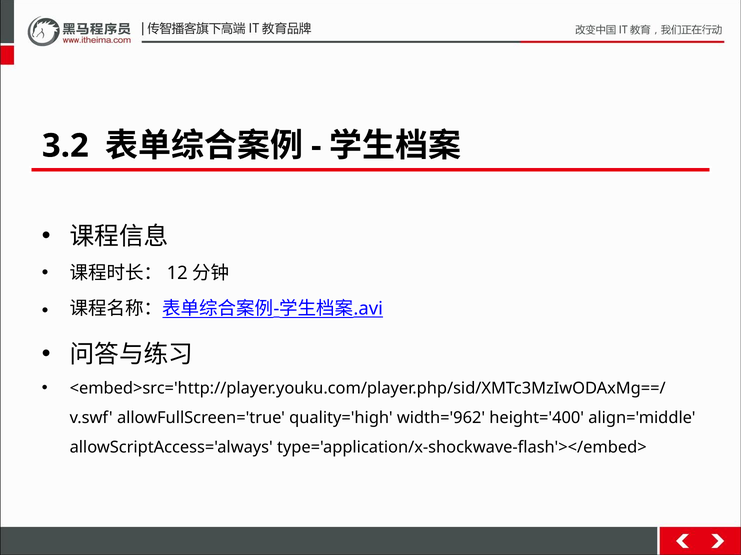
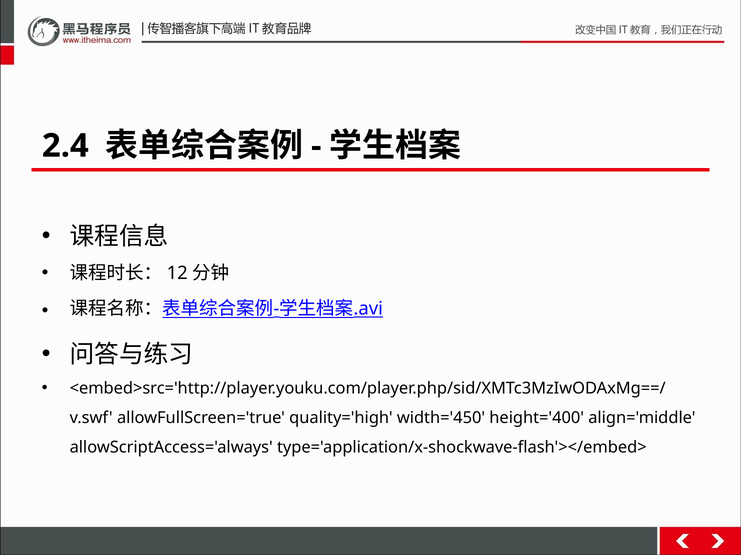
3.2: 3.2 -> 2.4
width='962: width='962 -> width='450
